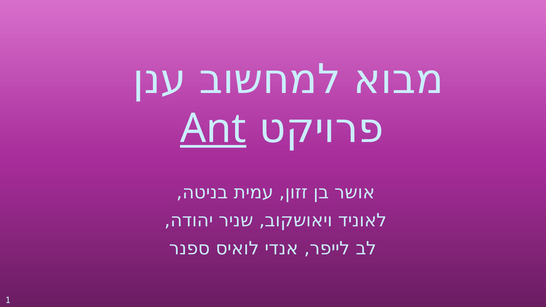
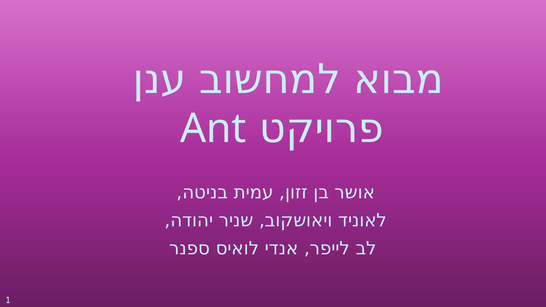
Ant underline: present -> none
